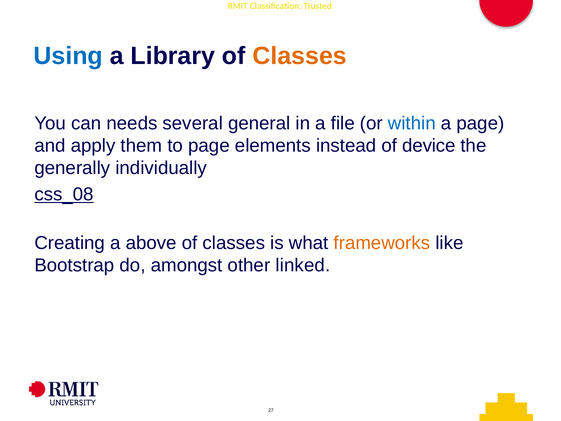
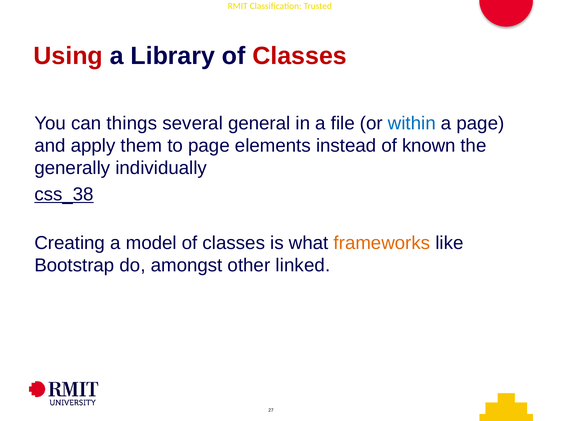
Using colour: blue -> red
Classes at (300, 56) colour: orange -> red
needs: needs -> things
device: device -> known
css_08: css_08 -> css_38
above: above -> model
